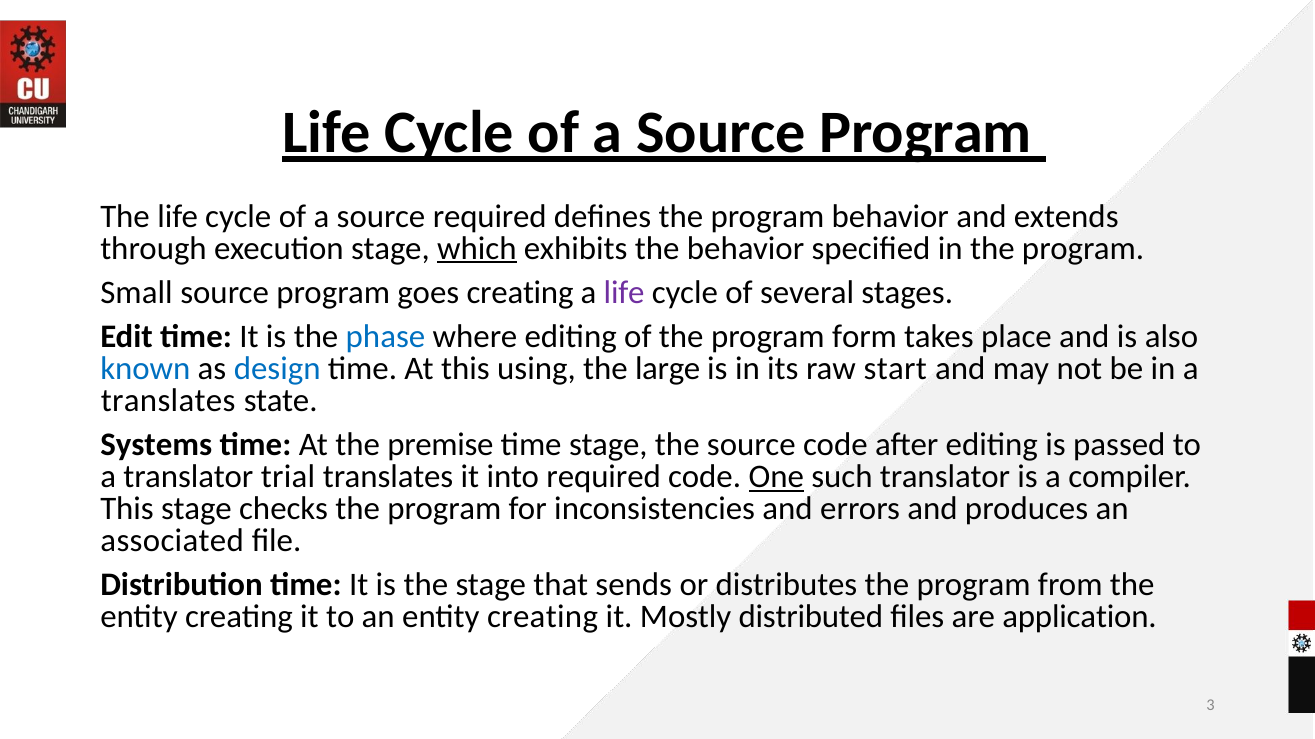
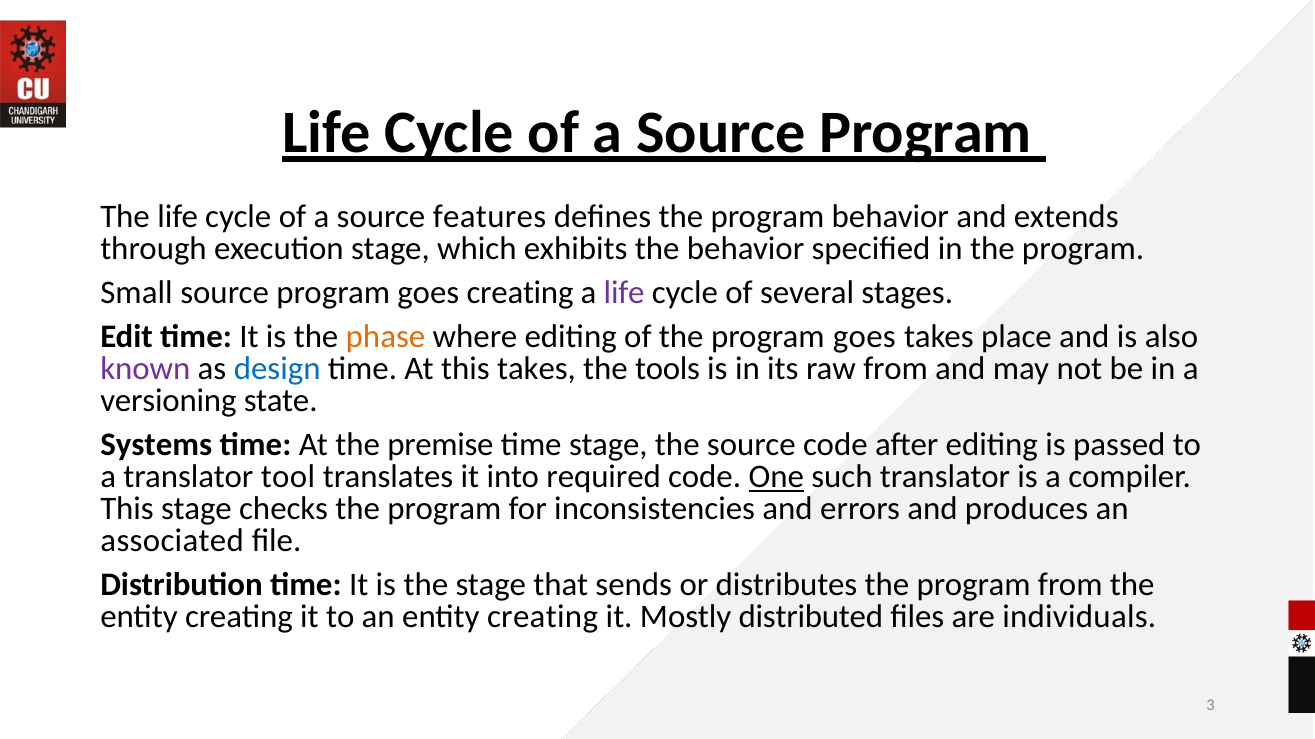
source required: required -> features
which underline: present -> none
phase colour: blue -> orange
the program form: form -> goes
known colour: blue -> purple
this using: using -> takes
large: large -> tools
raw start: start -> from
translates at (168, 401): translates -> versioning
trial: trial -> tool
application: application -> individuals
